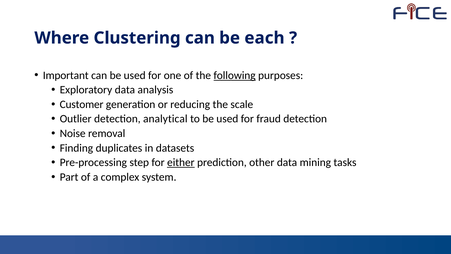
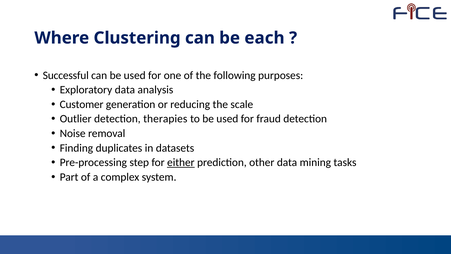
Important: Important -> Successful
following underline: present -> none
analytical: analytical -> therapies
